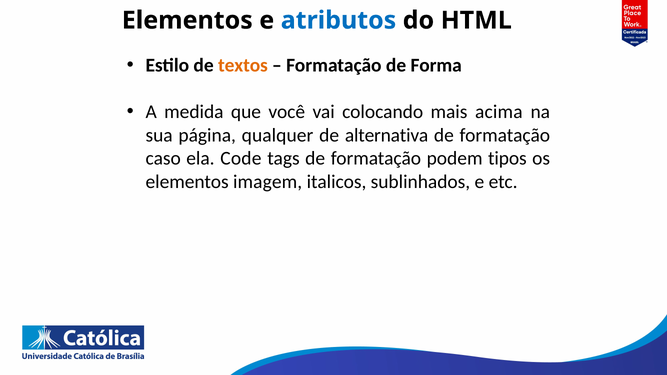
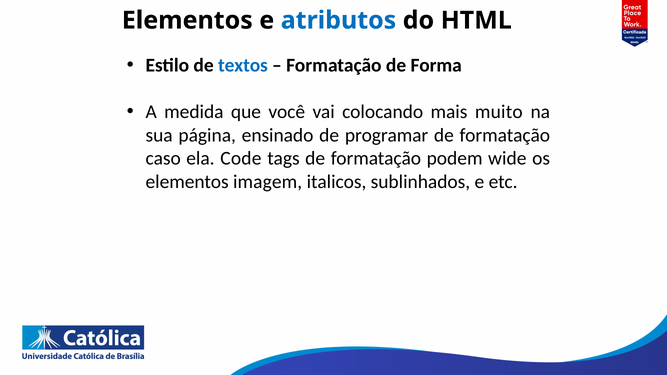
textos colour: orange -> blue
acima: acima -> muito
qualquer: qualquer -> ensinado
alternativa: alternativa -> programar
tipos: tipos -> wide
